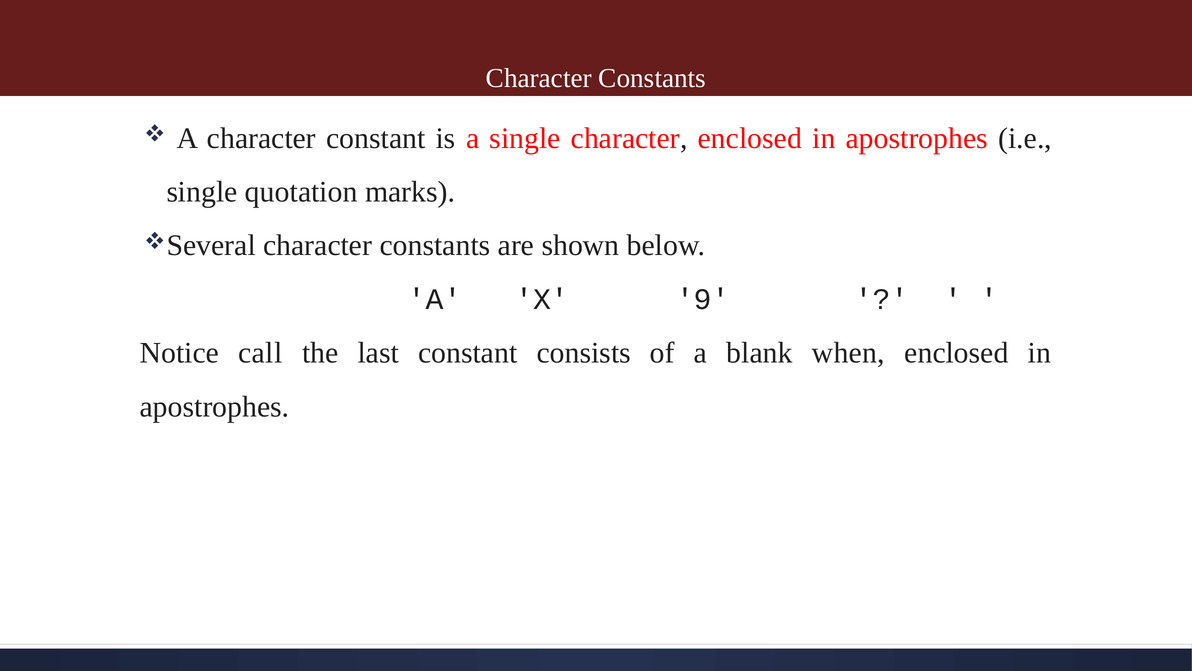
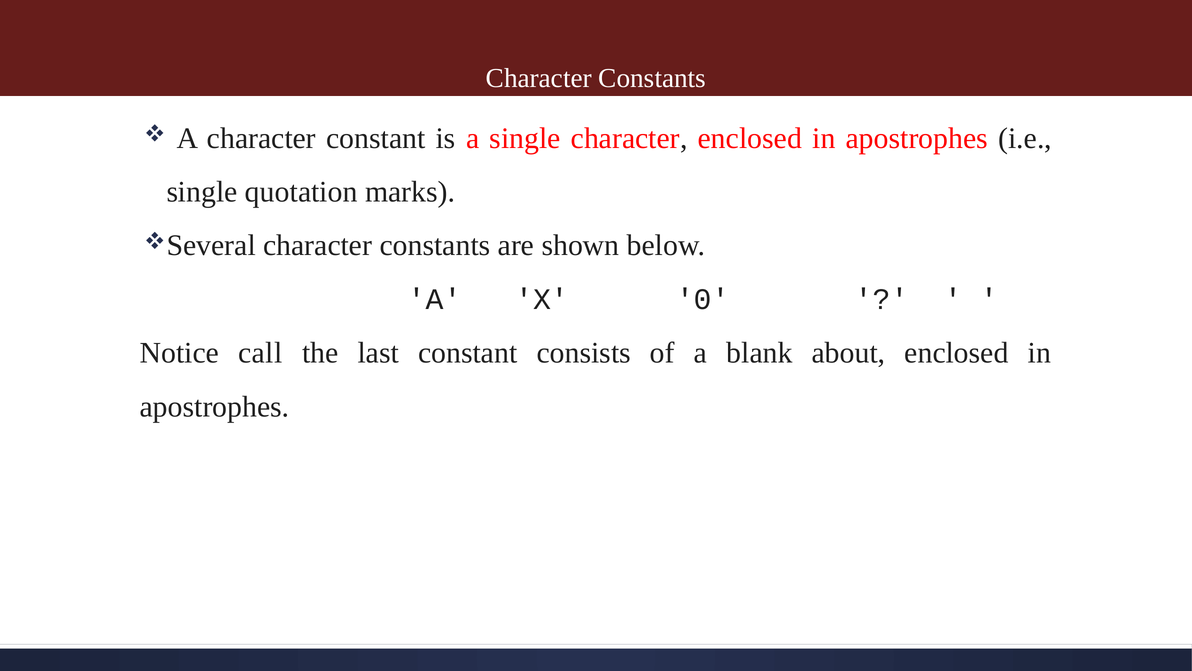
9: 9 -> 0
when: when -> about
